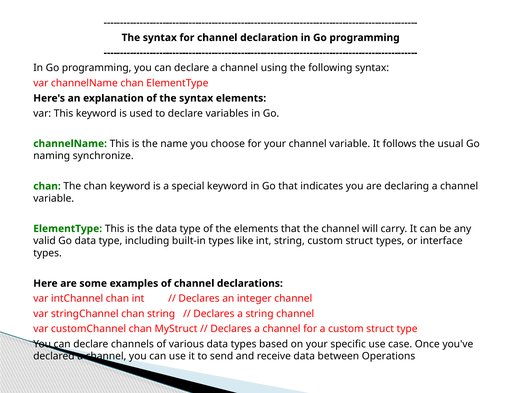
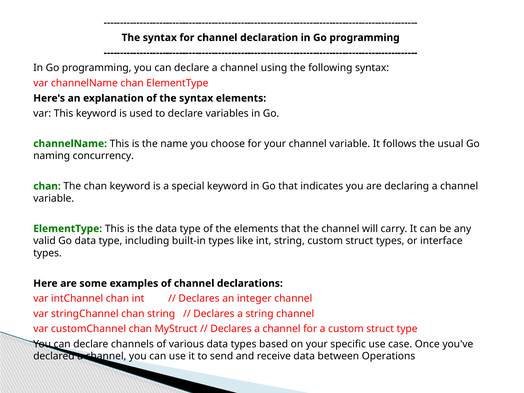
synchronize: synchronize -> concurrency
